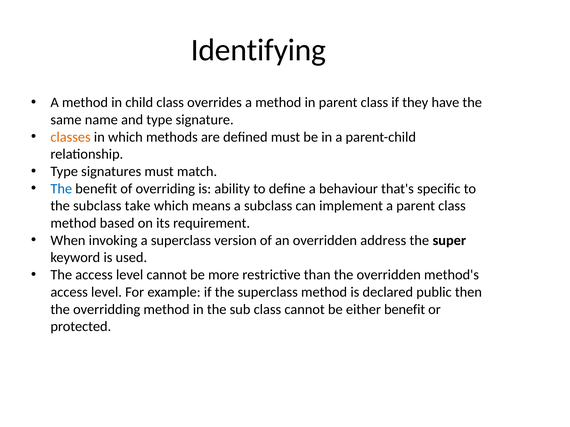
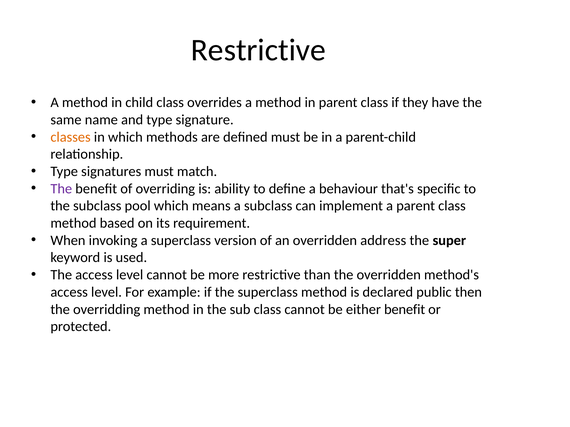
Identifying at (258, 50): Identifying -> Restrictive
The at (61, 189) colour: blue -> purple
take: take -> pool
